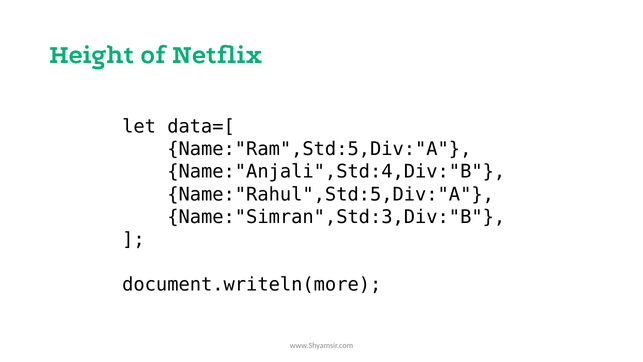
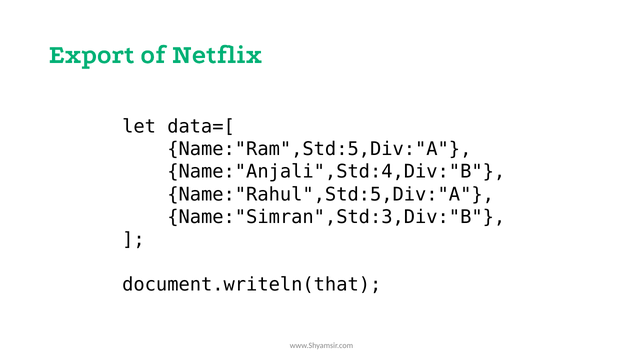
Height: Height -> Export
document.writeln(more: document.writeln(more -> document.writeln(that
